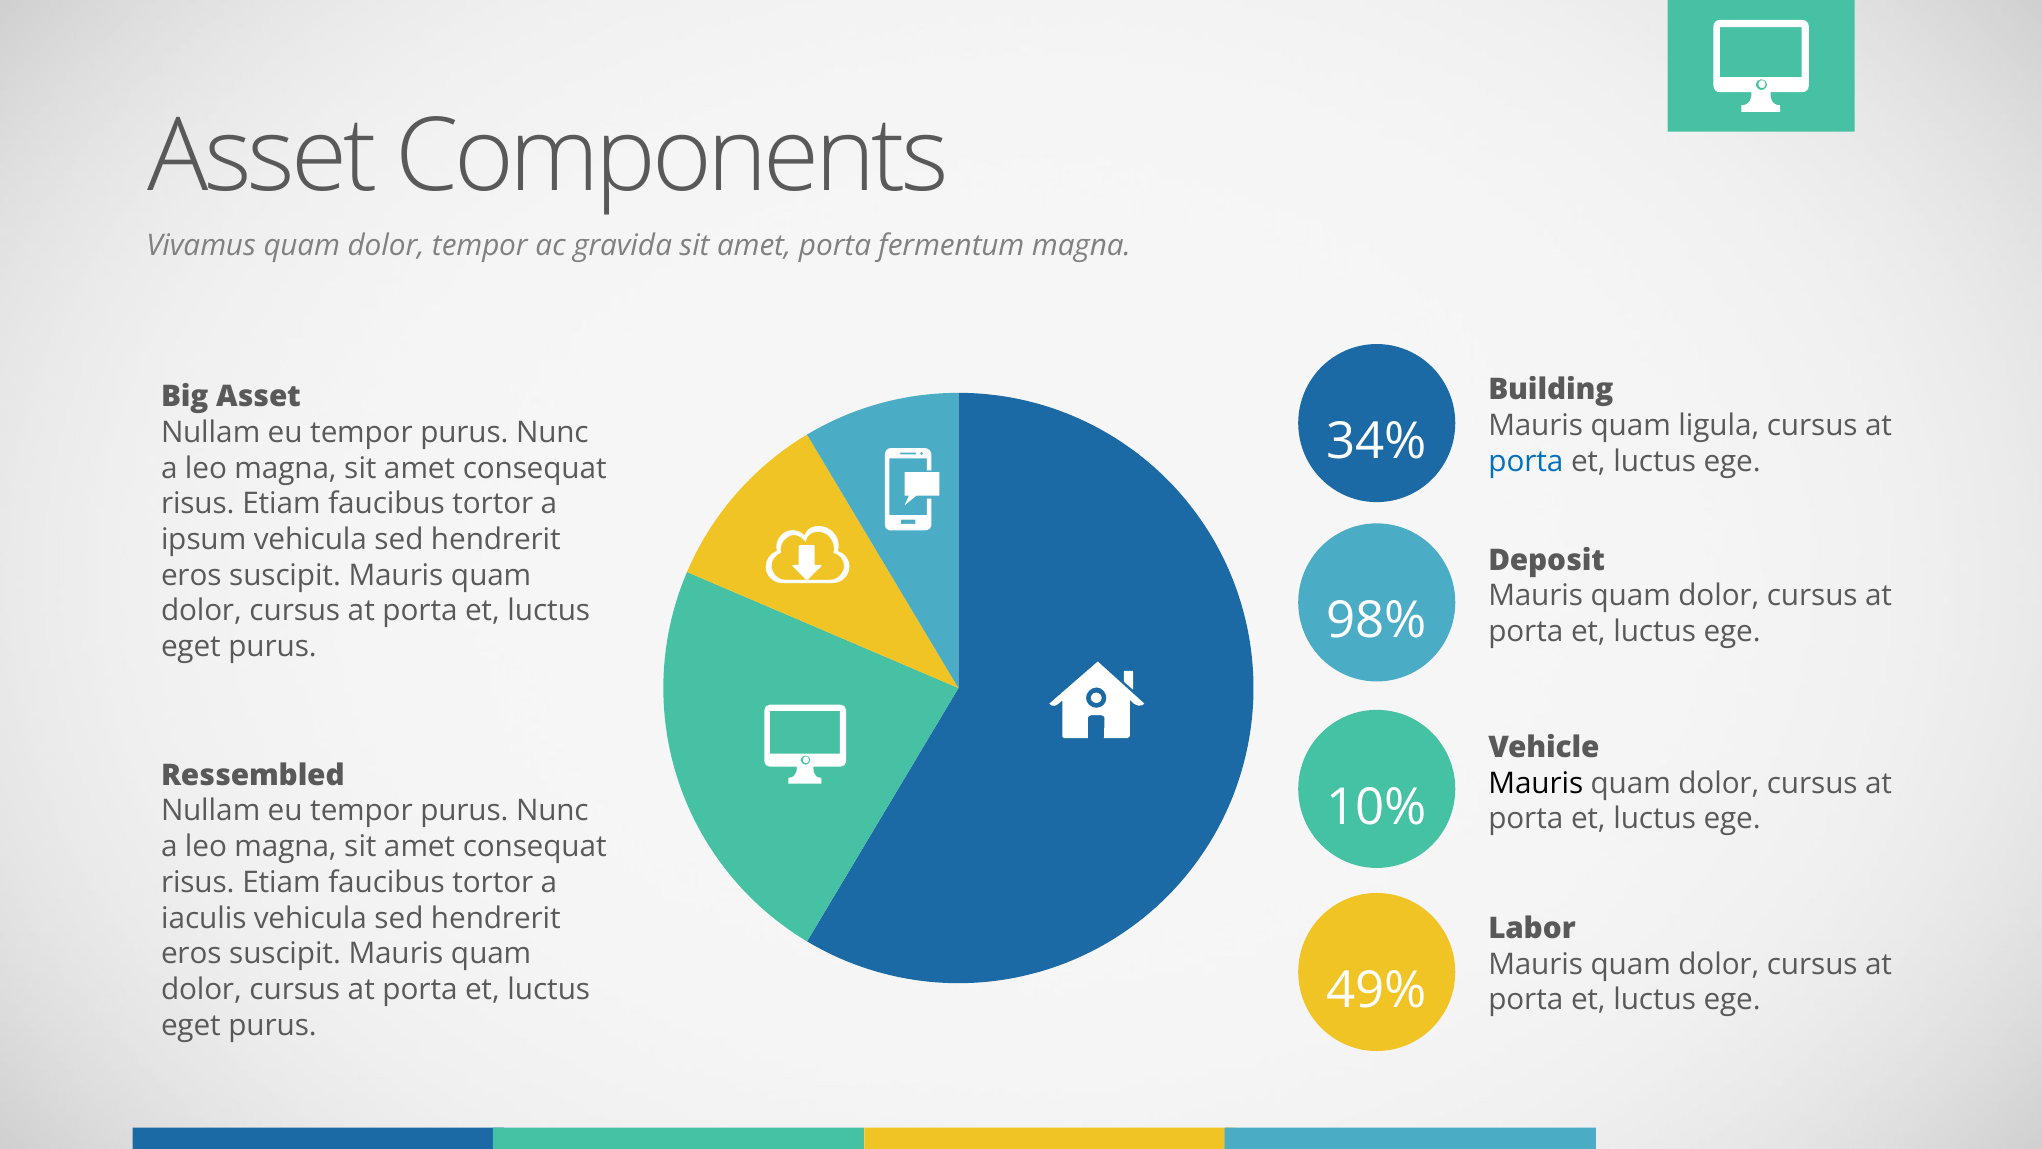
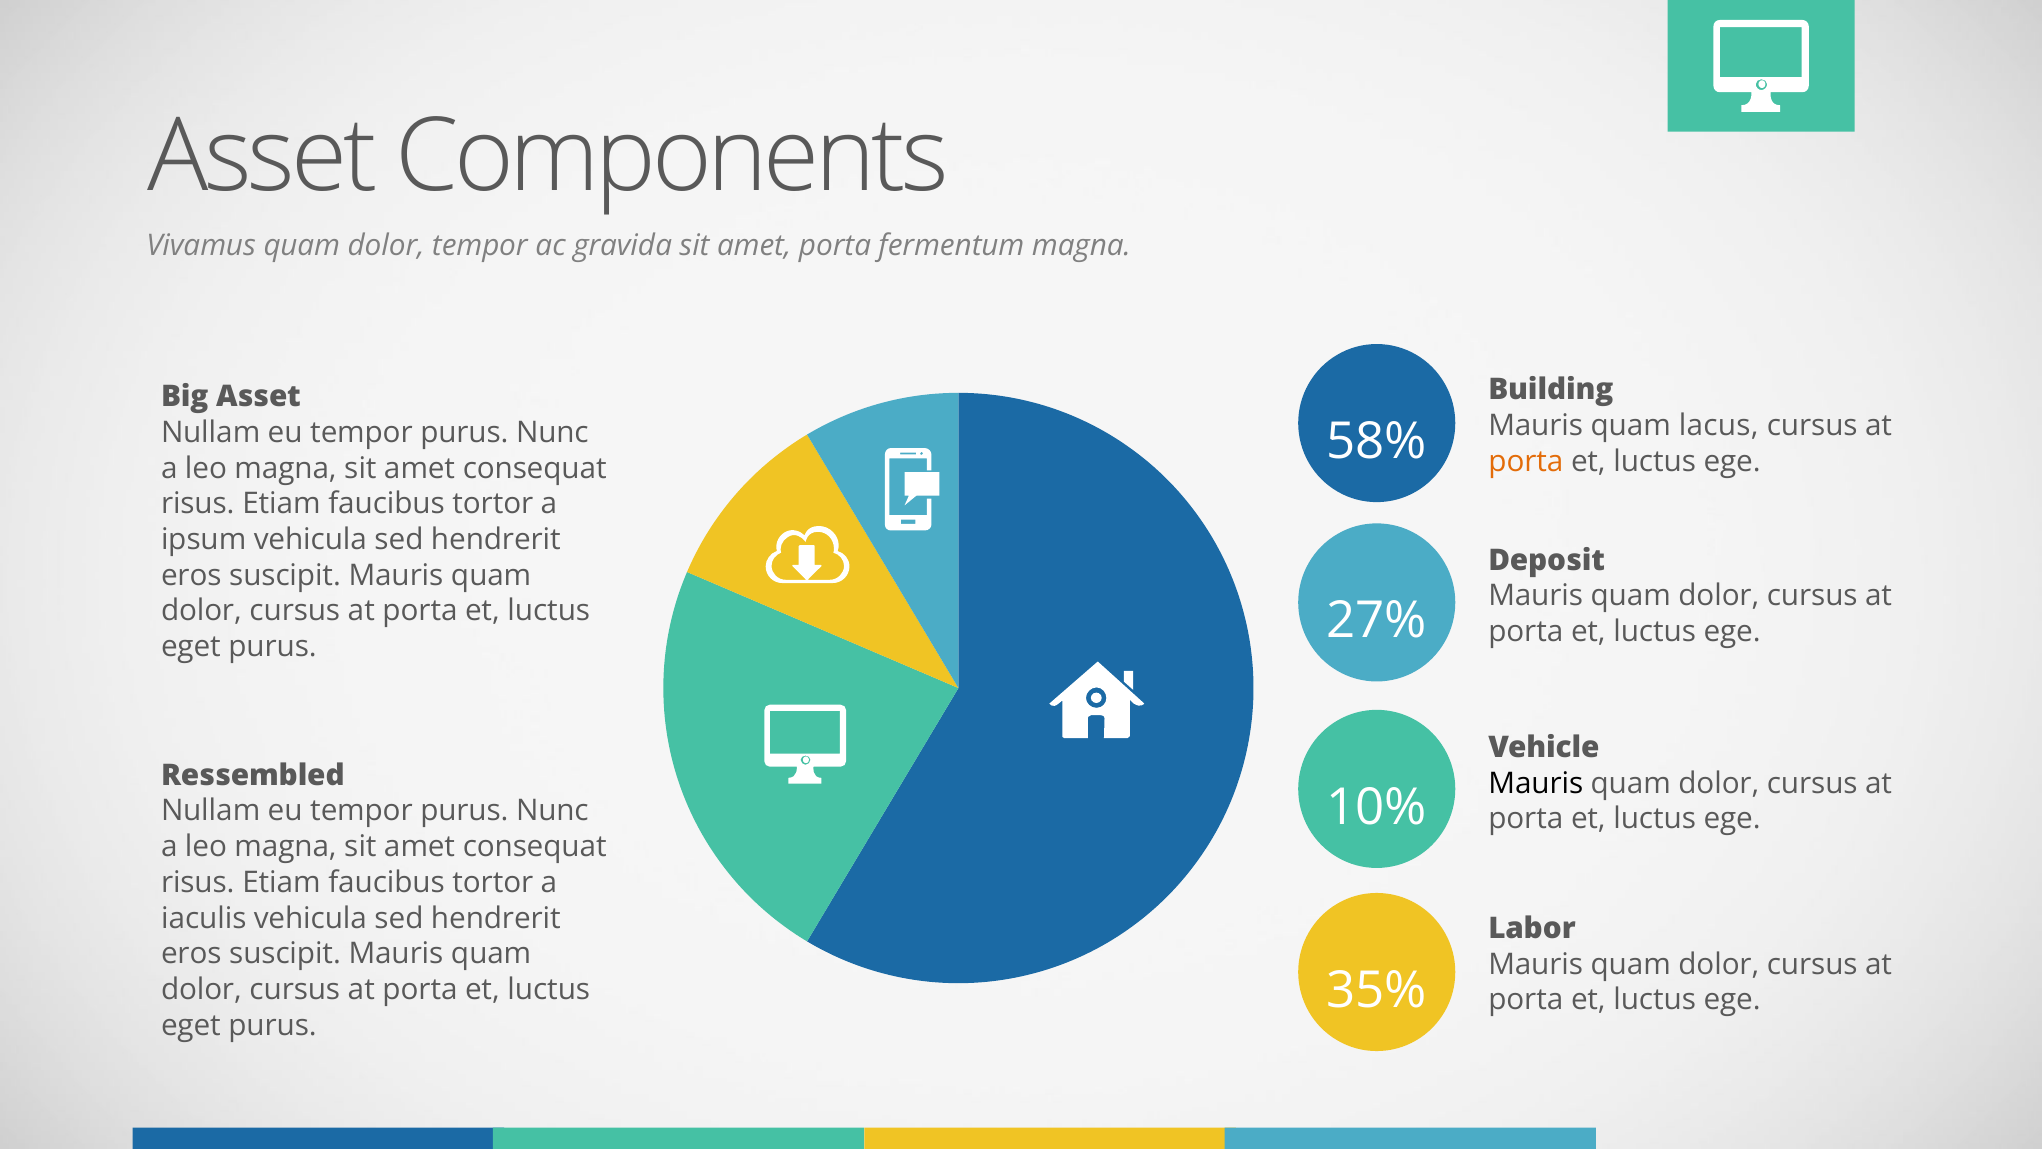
ligula: ligula -> lacus
34%: 34% -> 58%
porta at (1526, 461) colour: blue -> orange
98%: 98% -> 27%
49%: 49% -> 35%
